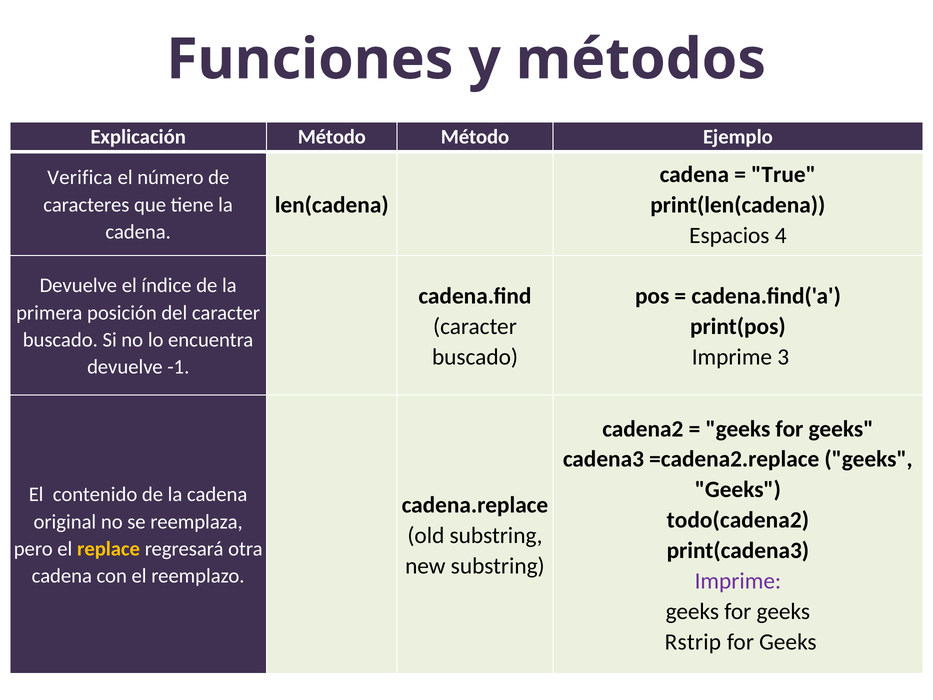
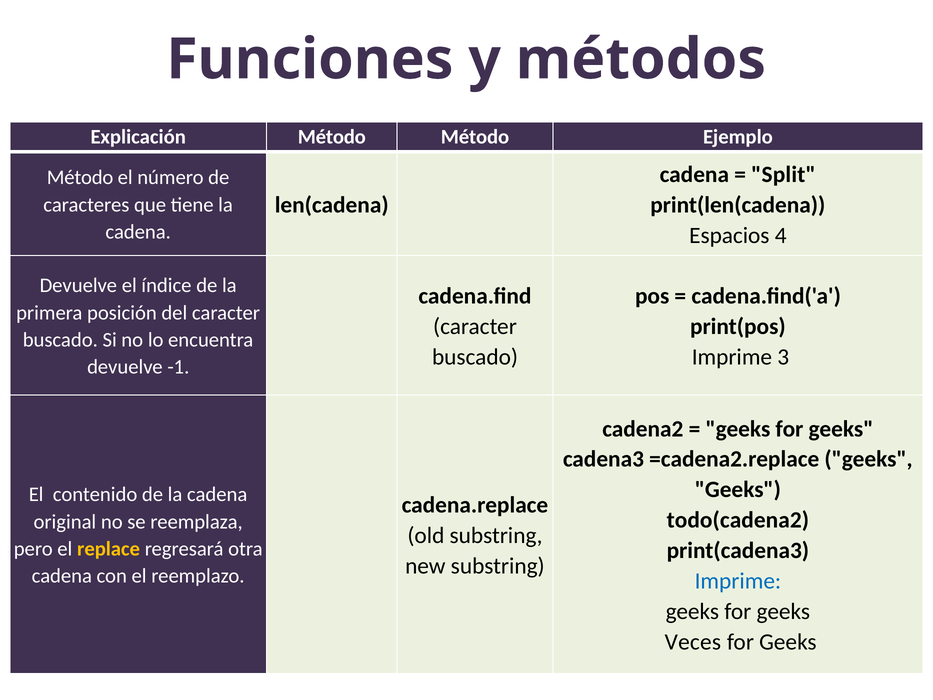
True: True -> Split
Verifica at (80, 178): Verifica -> Método
Imprime at (738, 581) colour: purple -> blue
Rstrip: Rstrip -> Veces
